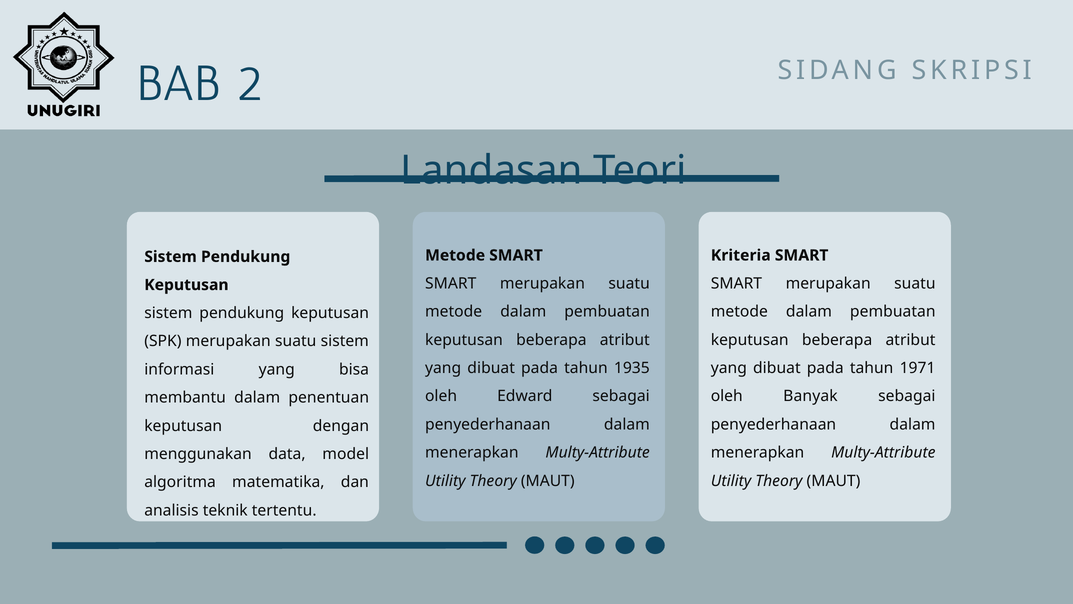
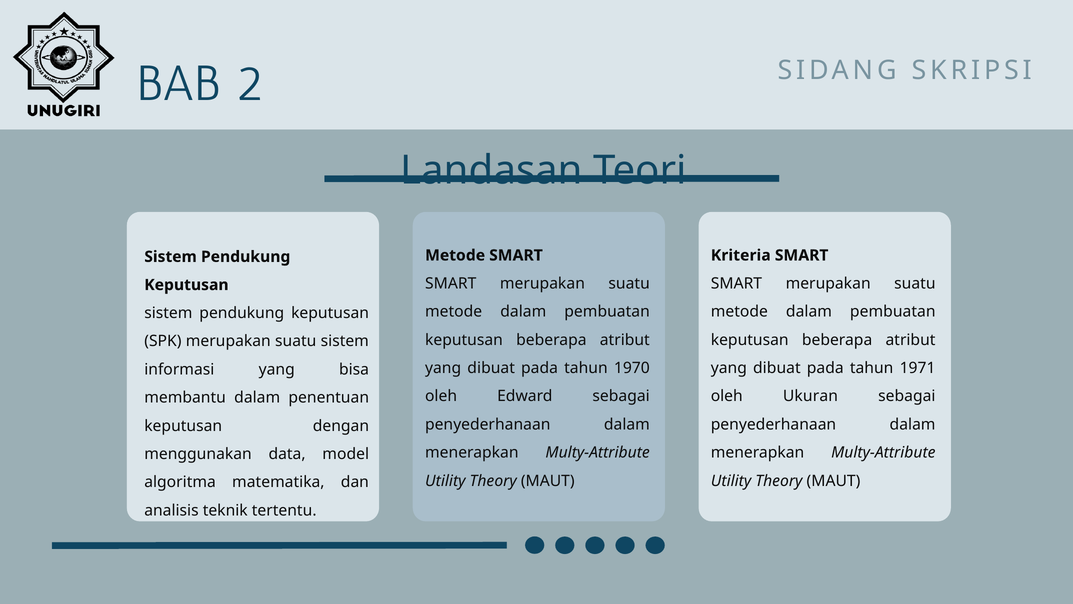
1935: 1935 -> 1970
Banyak: Banyak -> Ukuran
